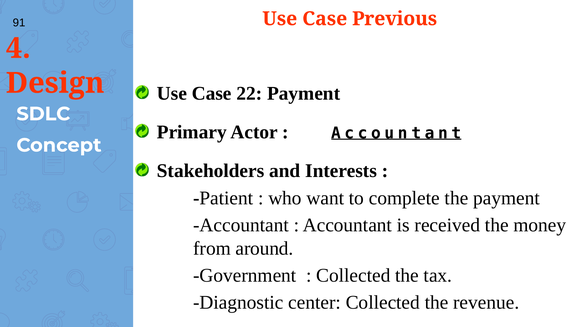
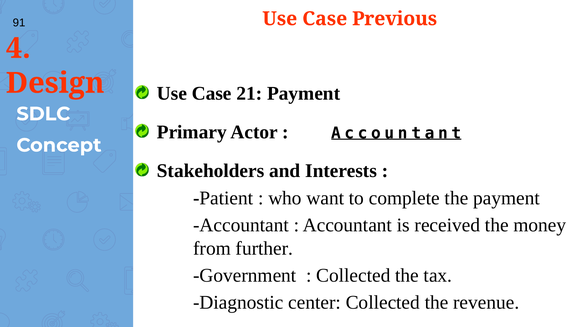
22: 22 -> 21
around: around -> further
